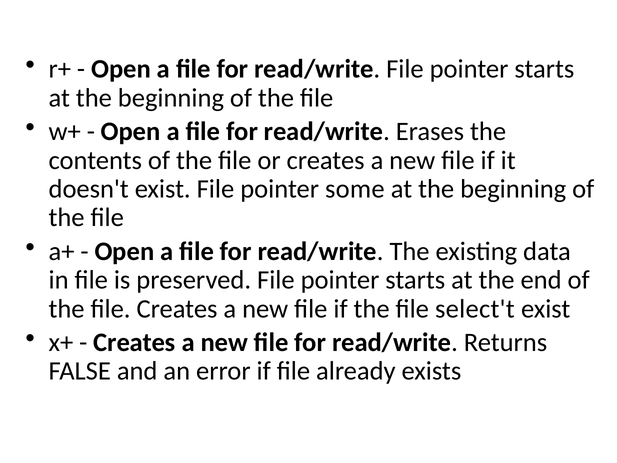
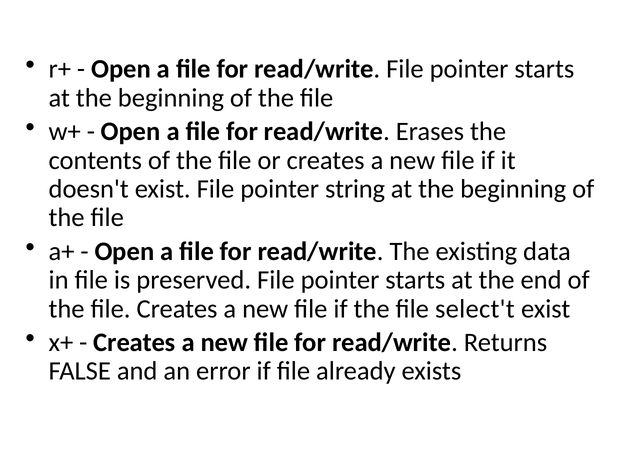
some: some -> string
